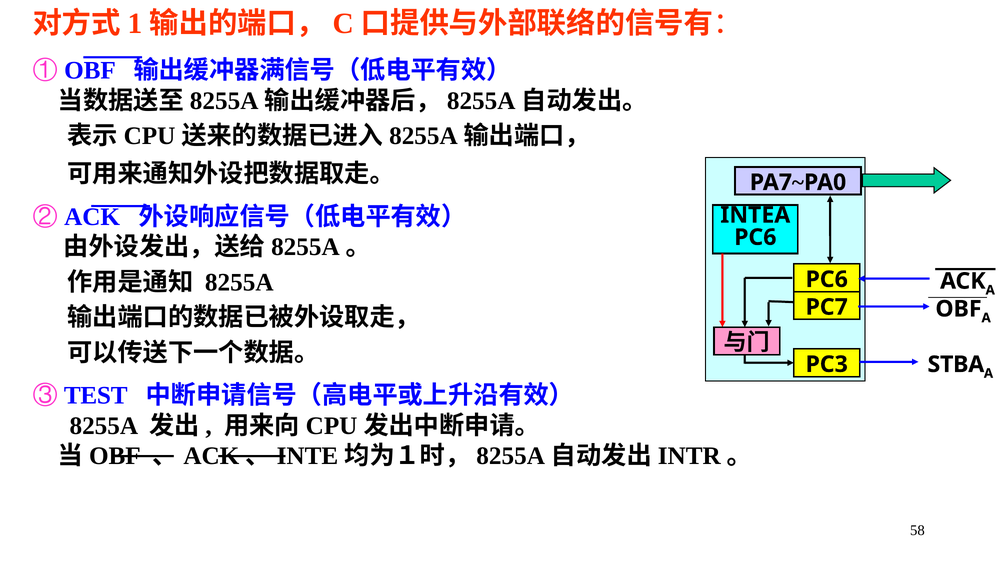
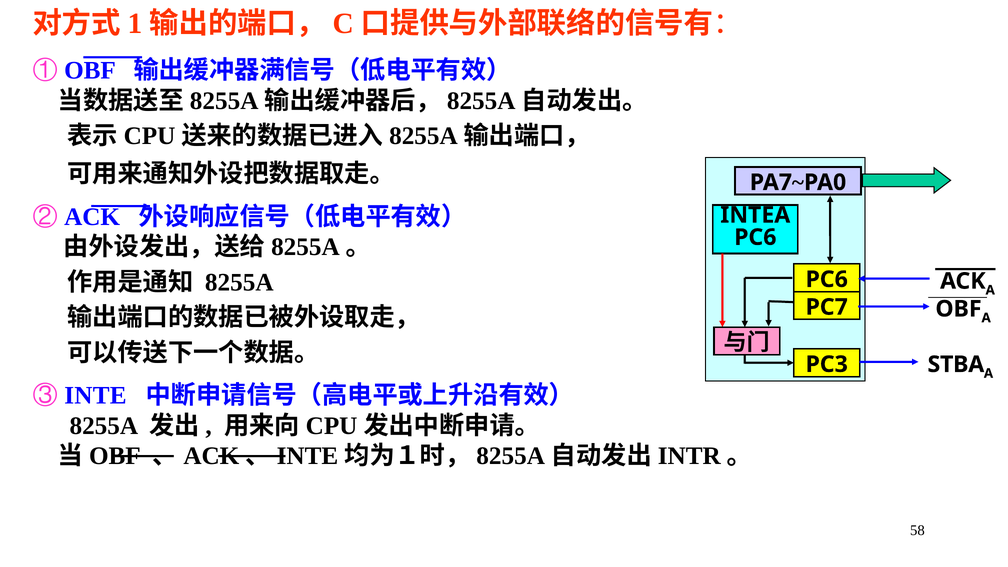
TEST: TEST -> INTE
